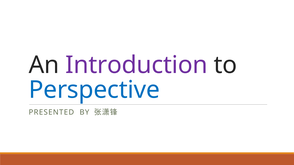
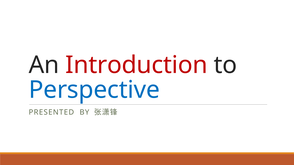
Introduction colour: purple -> red
